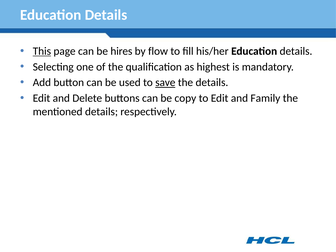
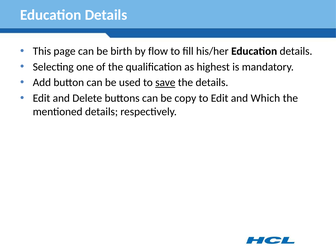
This underline: present -> none
hires: hires -> birth
Family: Family -> Which
